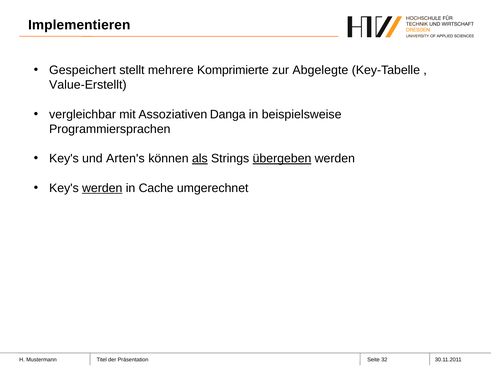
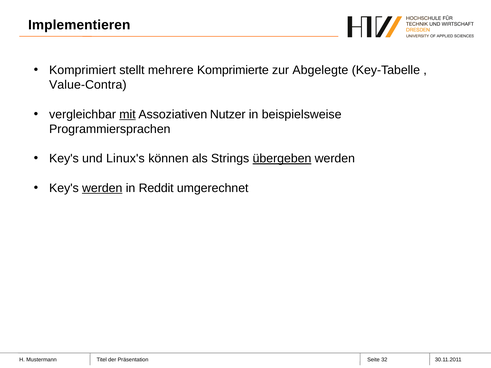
Gespeichert: Gespeichert -> Komprimiert
Value-Erstellt: Value-Erstellt -> Value-Contra
mit underline: none -> present
Danga: Danga -> Nutzer
Arten's: Arten's -> Linux's
als underline: present -> none
Cache: Cache -> Reddit
